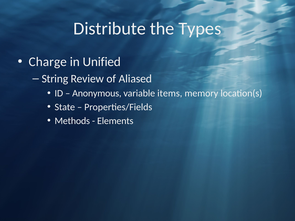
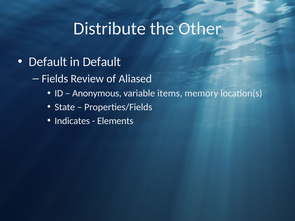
Types: Types -> Other
Charge at (48, 62): Charge -> Default
in Unified: Unified -> Default
String: String -> Fields
Methods: Methods -> Indicates
